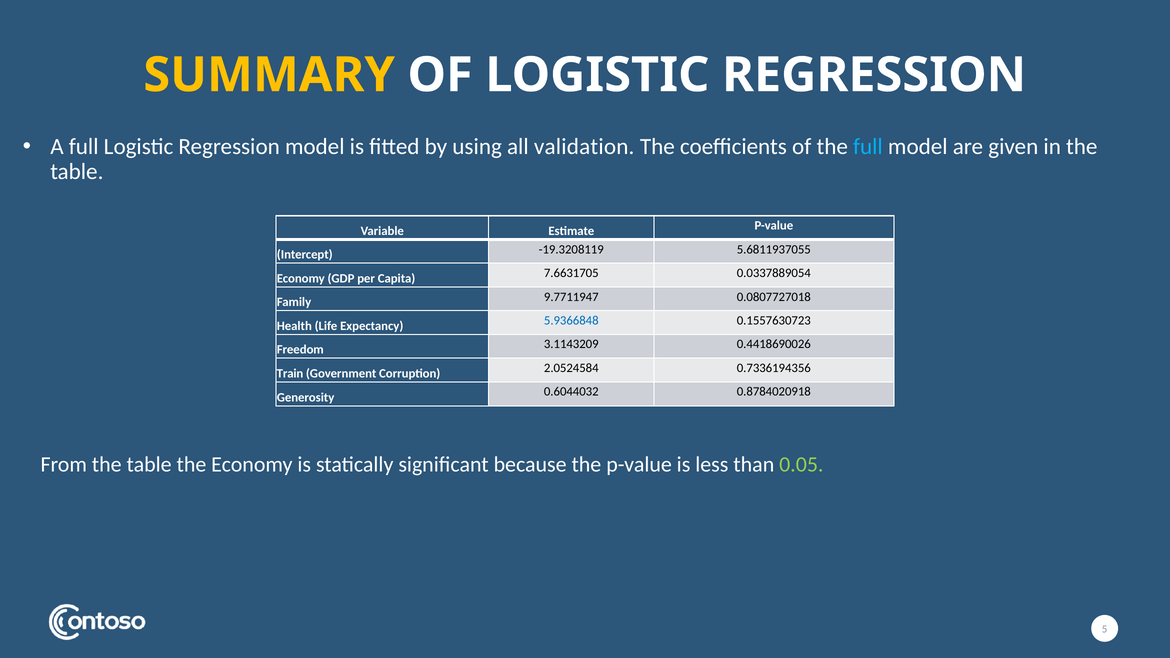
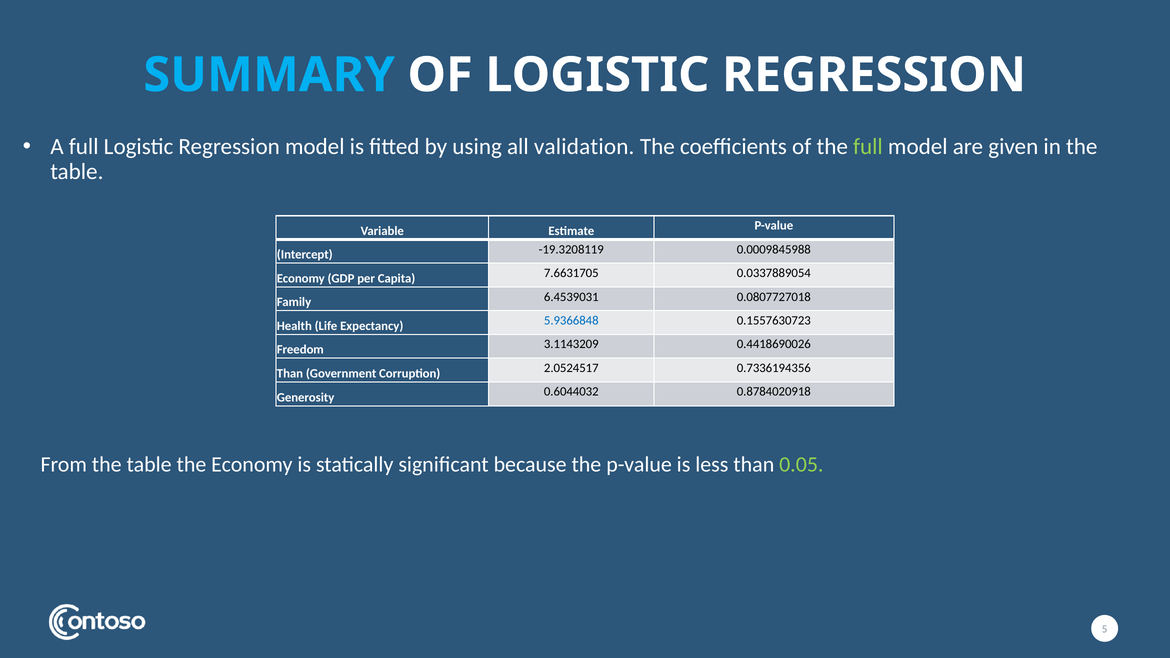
SUMMARY colour: yellow -> light blue
full at (868, 147) colour: light blue -> light green
5.6811937055: 5.6811937055 -> 0.0009845988
9.7711947: 9.7711947 -> 6.4539031
Train at (290, 373): Train -> Than
2.0524584: 2.0524584 -> 2.0524517
